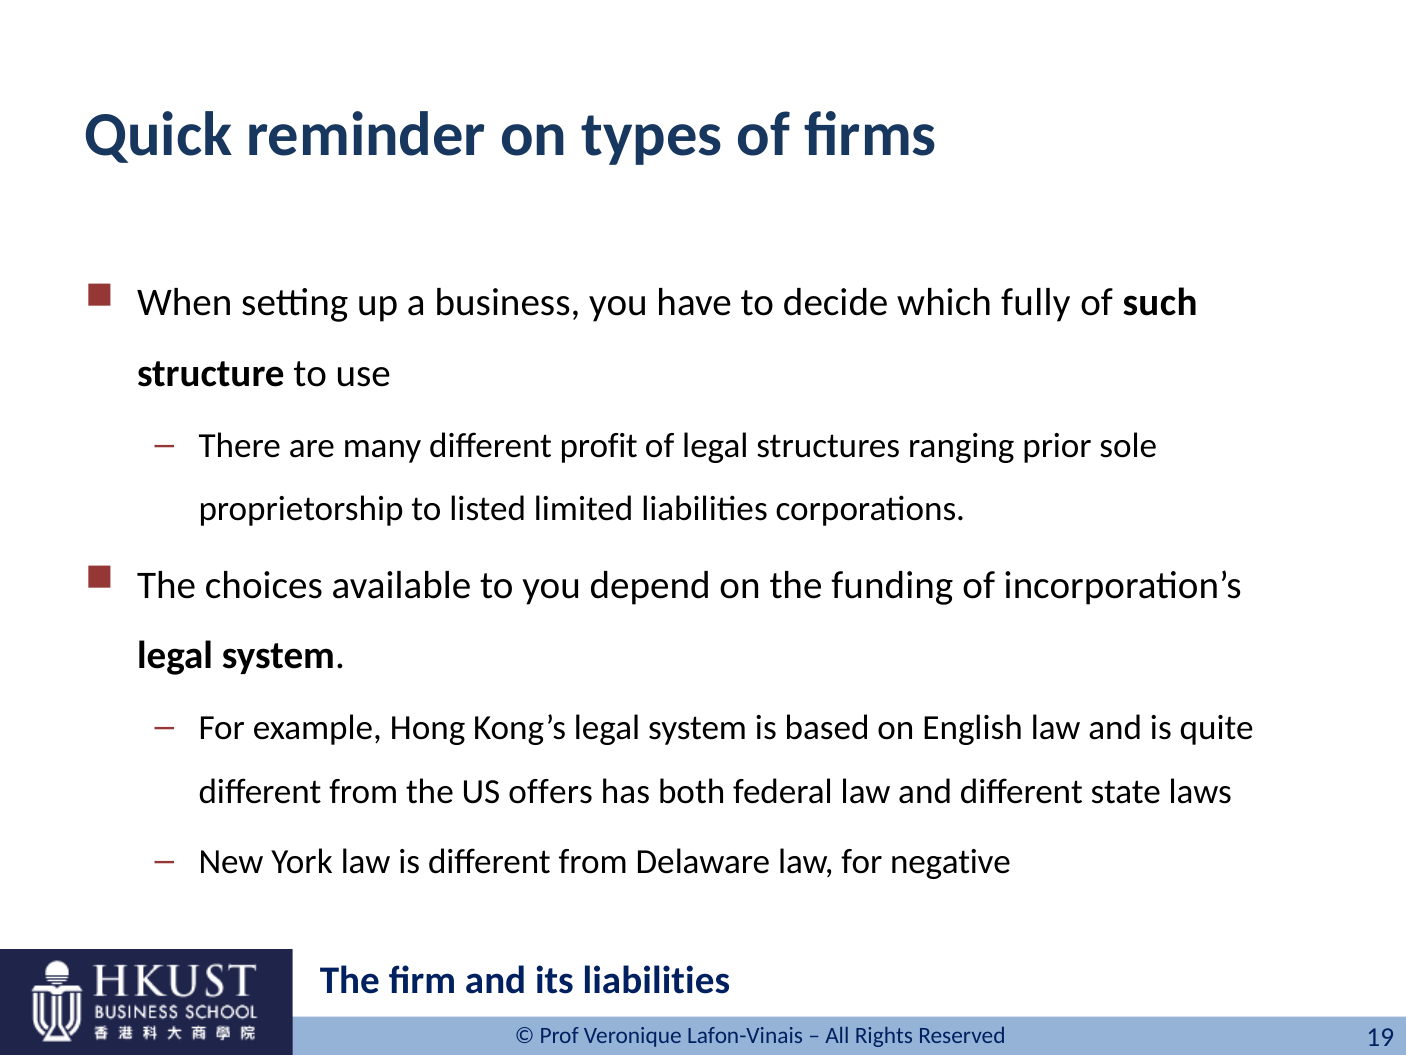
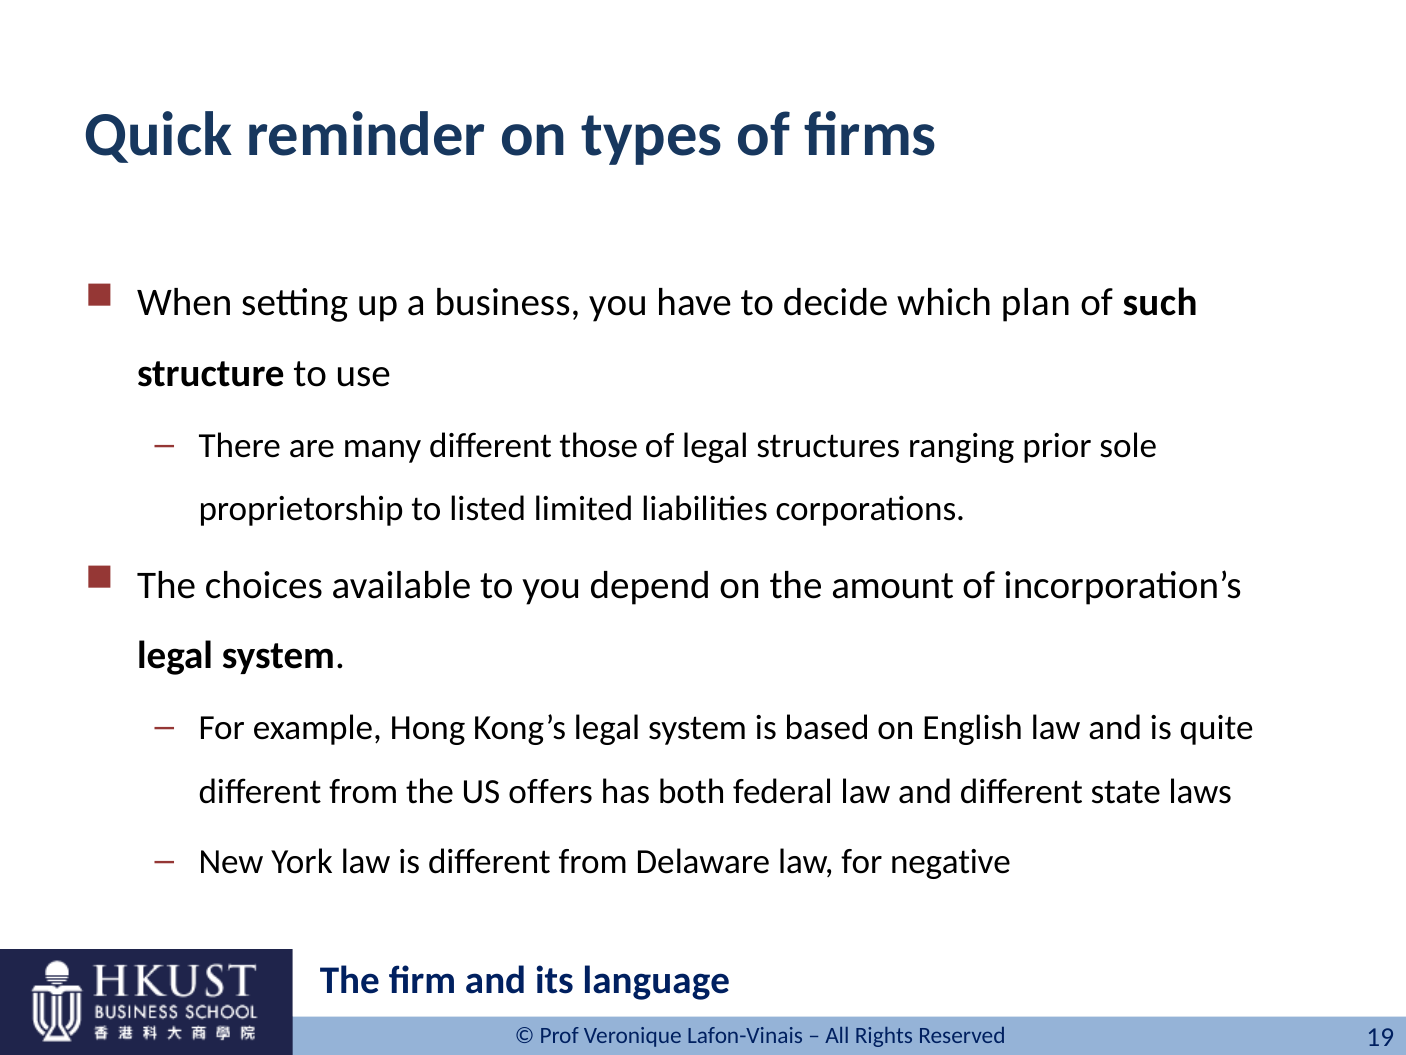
fully: fully -> plan
profit: profit -> those
funding: funding -> amount
its liabilities: liabilities -> language
